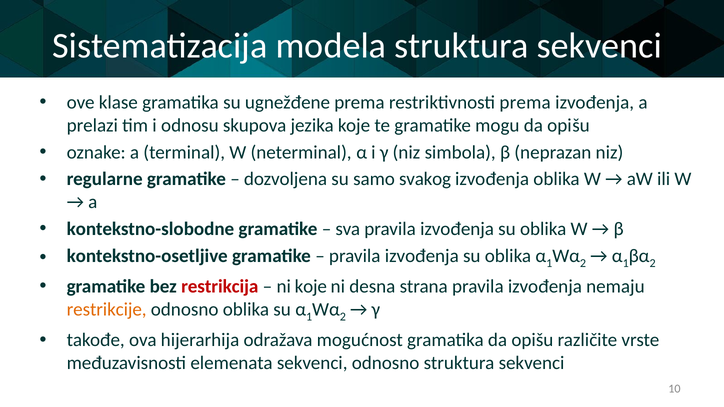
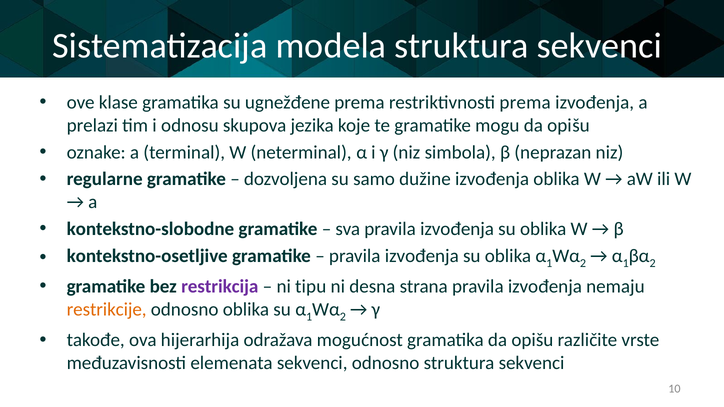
svakog: svakog -> dužine
restrikcija colour: red -> purple
ni koje: koje -> tipu
